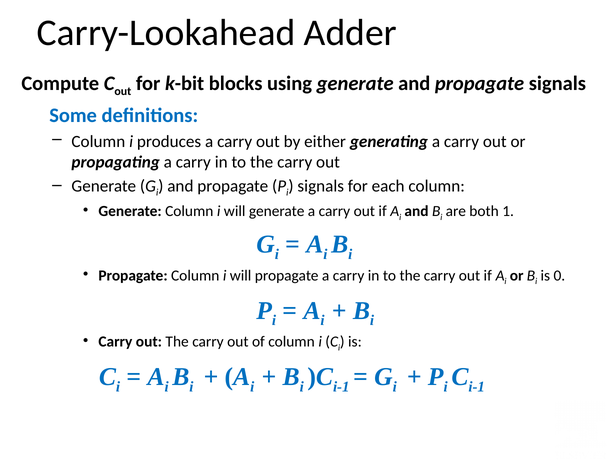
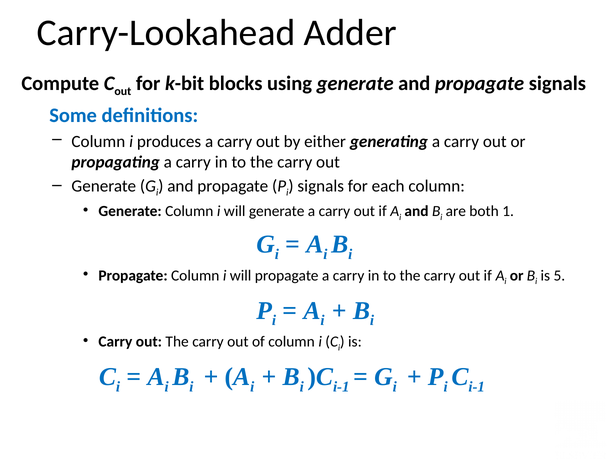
is 0: 0 -> 5
